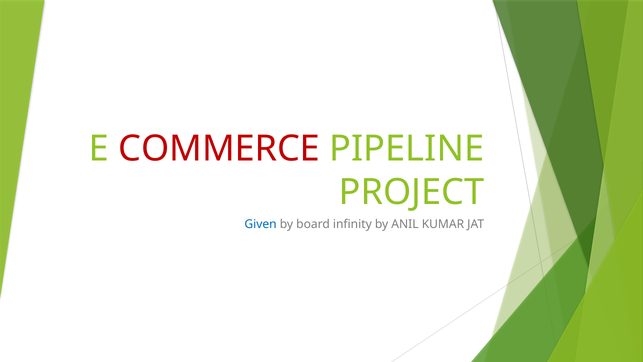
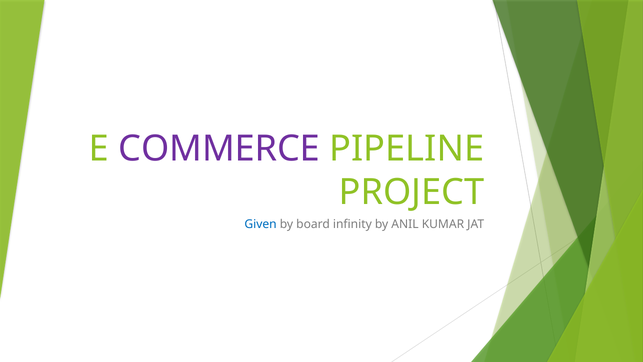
COMMERCE colour: red -> purple
